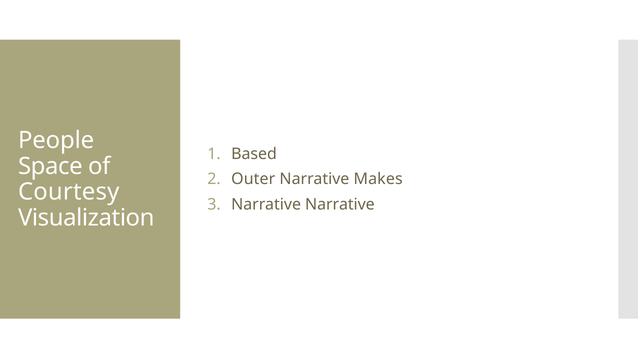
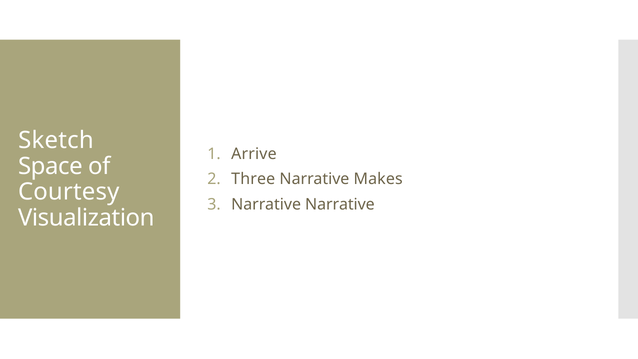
People: People -> Sketch
Based: Based -> Arrive
Outer: Outer -> Three
